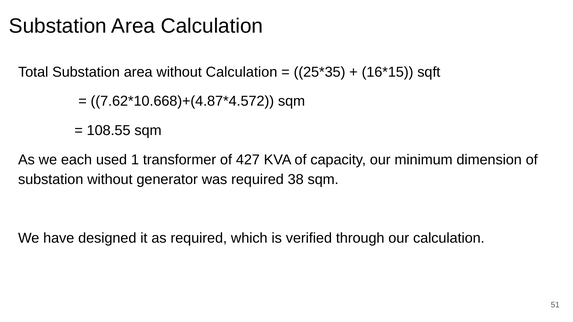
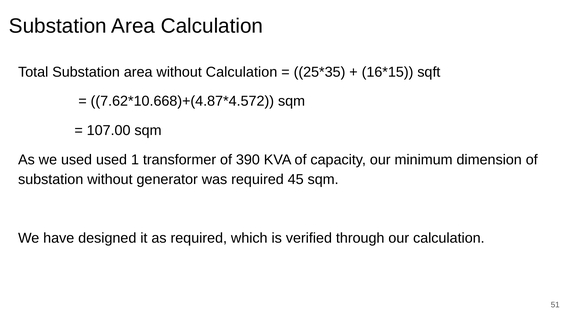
108.55: 108.55 -> 107.00
we each: each -> used
427: 427 -> 390
38: 38 -> 45
